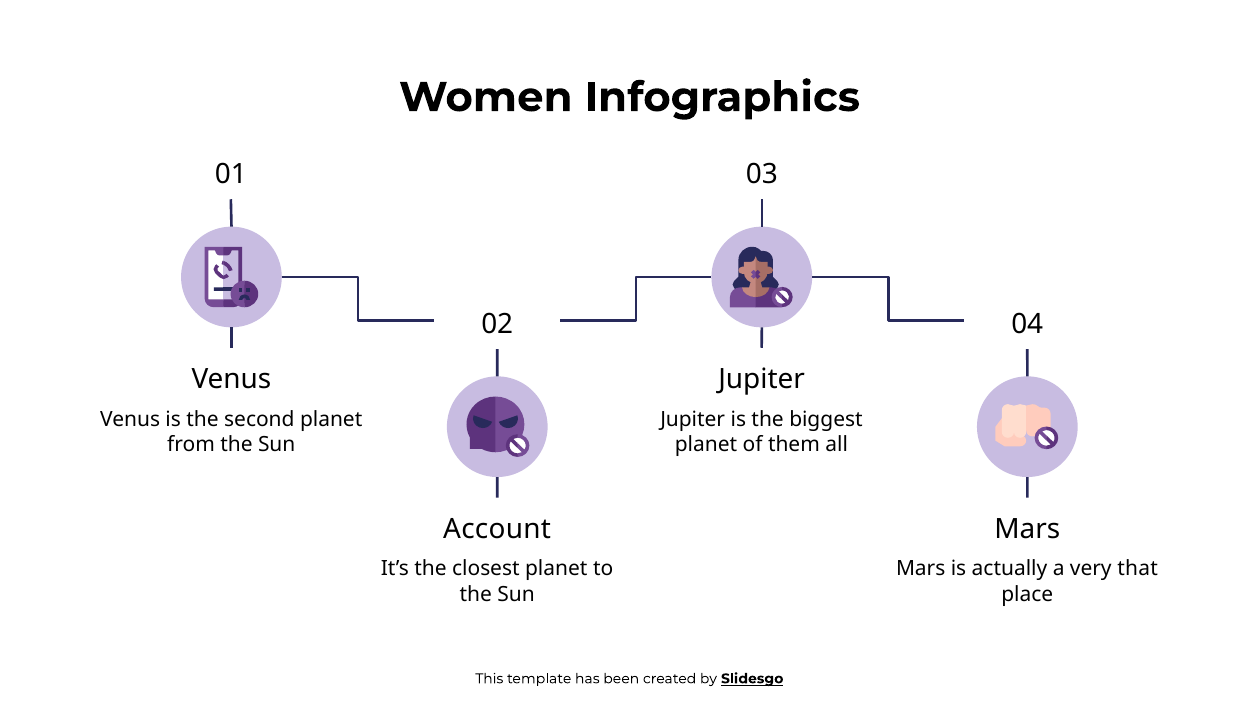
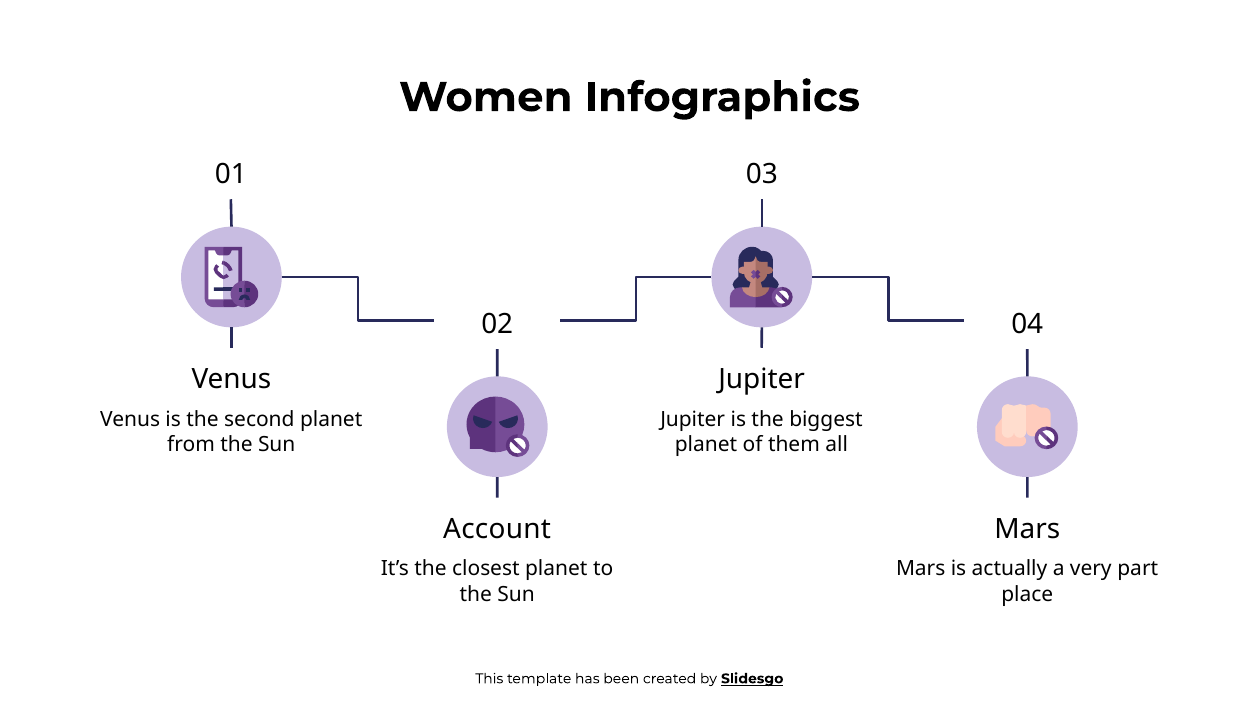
that: that -> part
